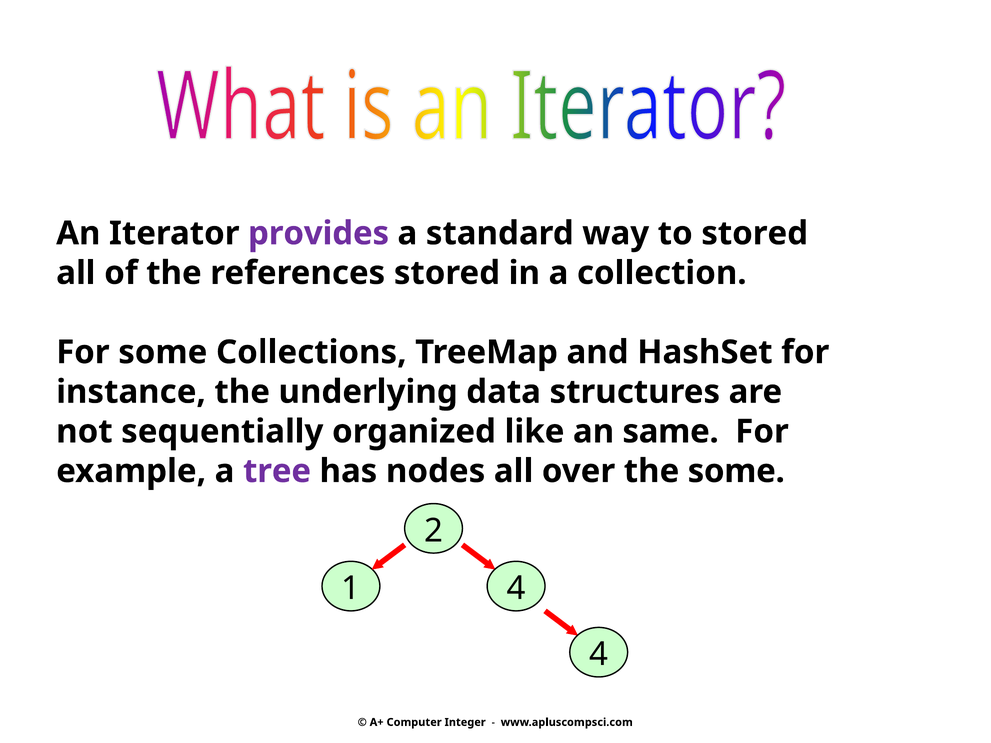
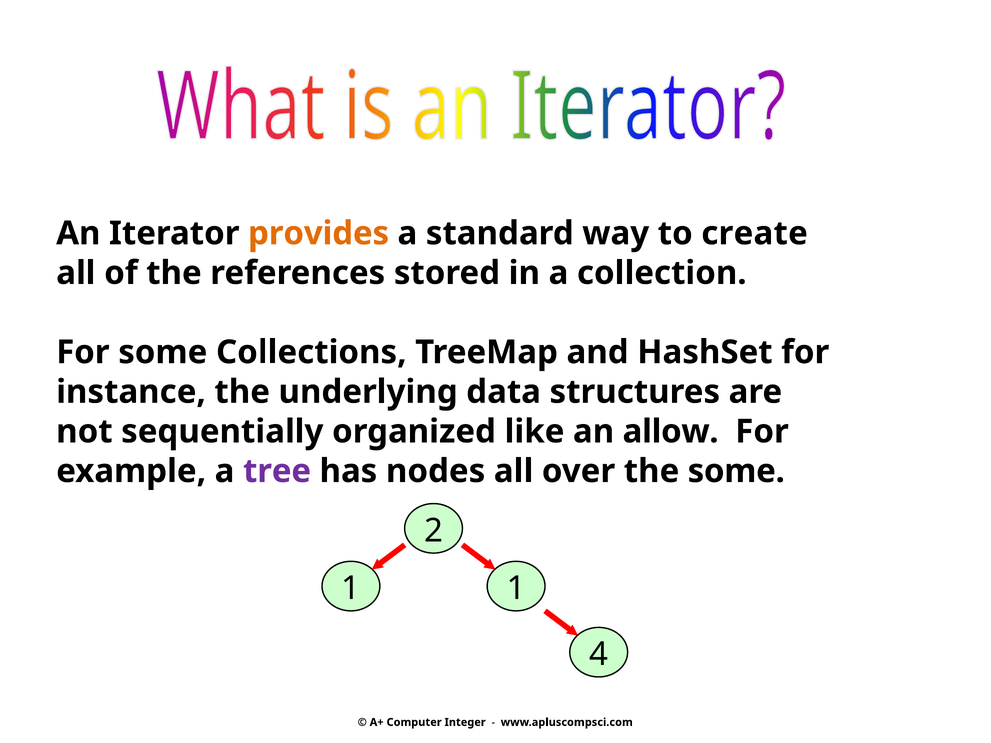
provides colour: purple -> orange
to stored: stored -> create
same: same -> allow
1 4: 4 -> 1
